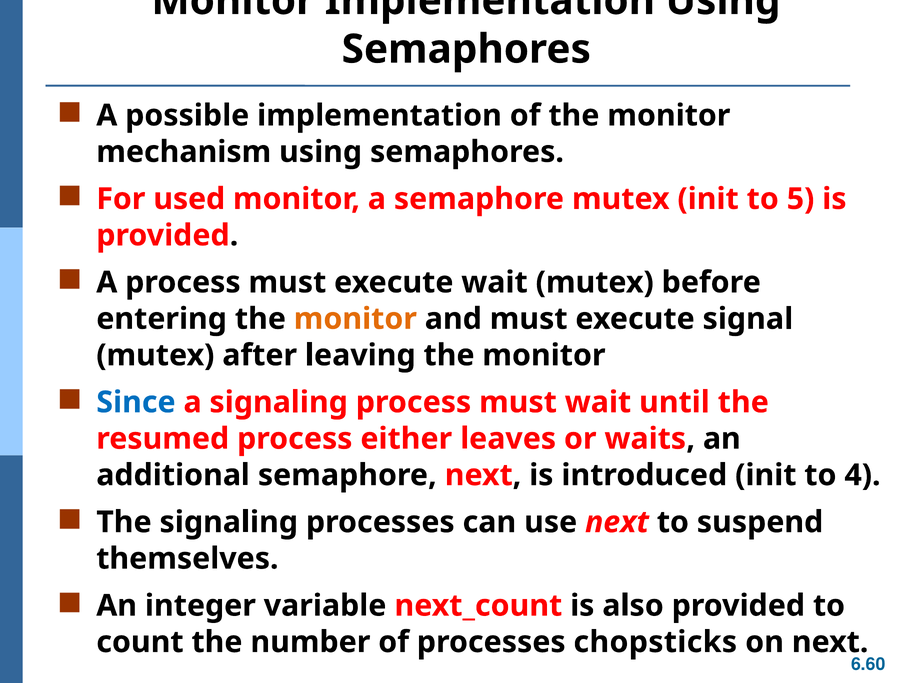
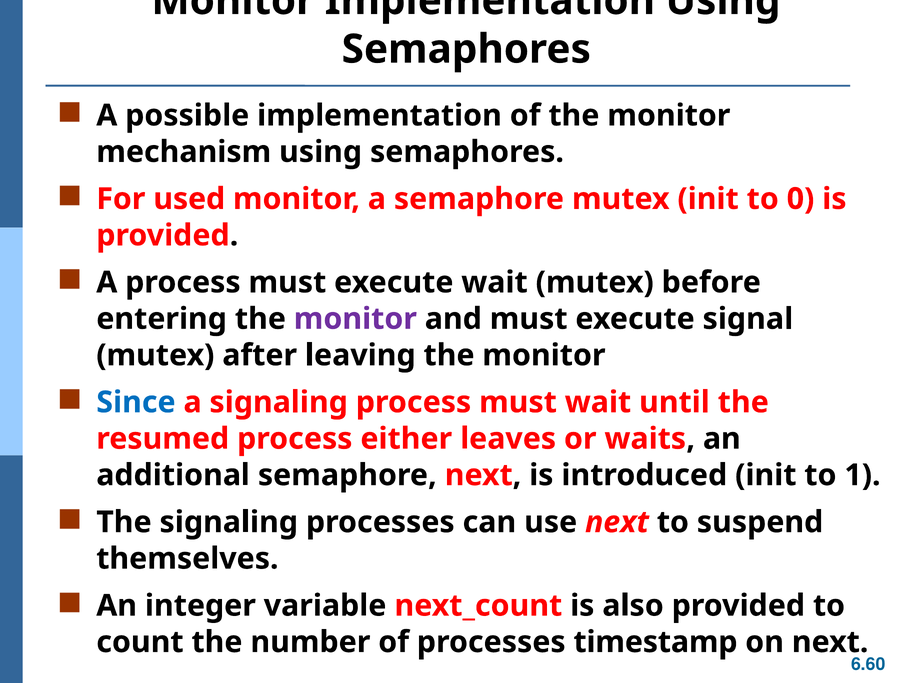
5: 5 -> 0
monitor at (355, 319) colour: orange -> purple
4: 4 -> 1
chopsticks: chopsticks -> timestamp
